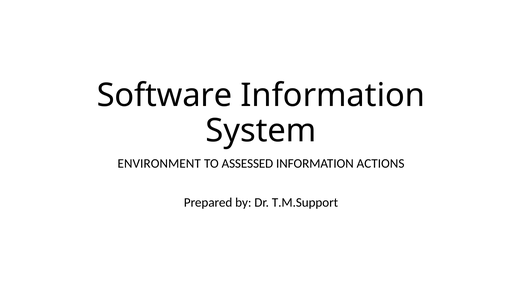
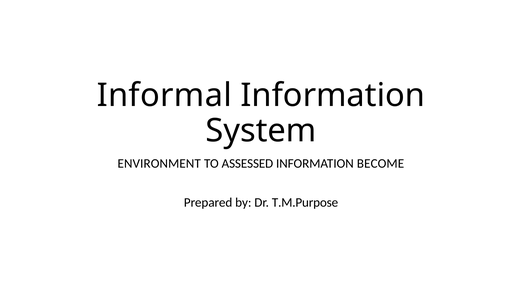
Software: Software -> Informal
ACTIONS: ACTIONS -> BECOME
T.M.Support: T.M.Support -> T.M.Purpose
